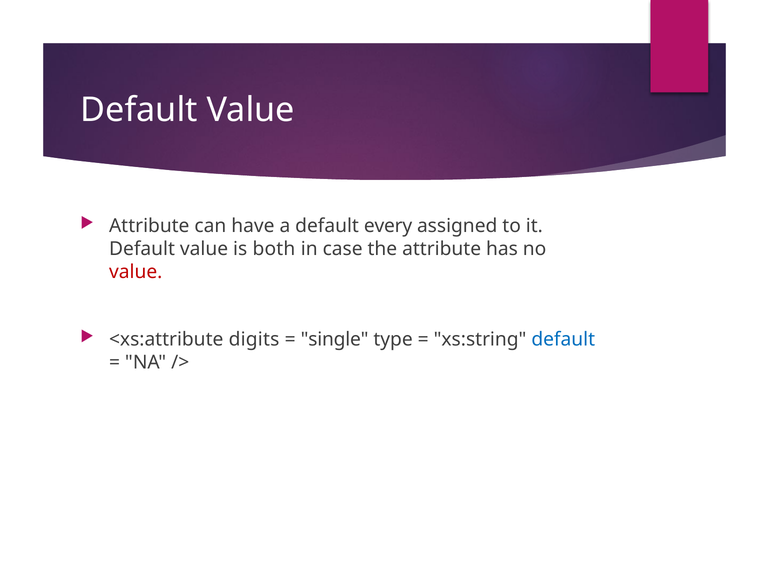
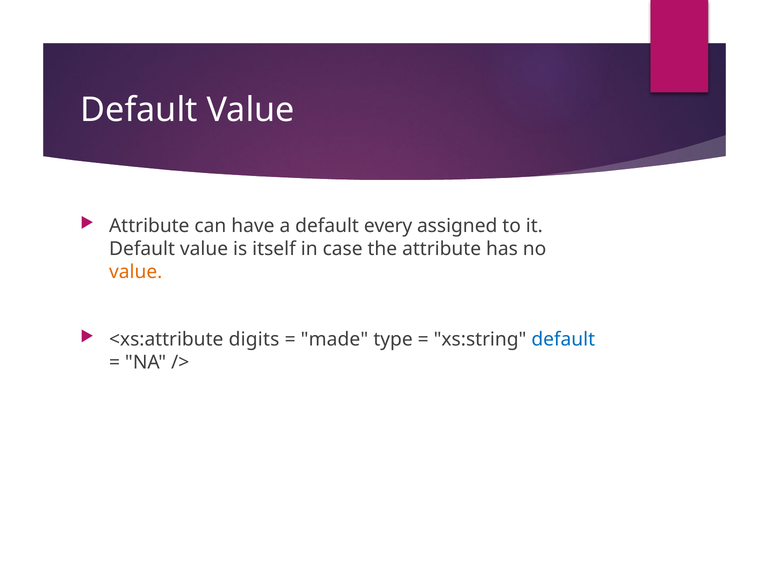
both: both -> itself
value at (136, 272) colour: red -> orange
single: single -> made
